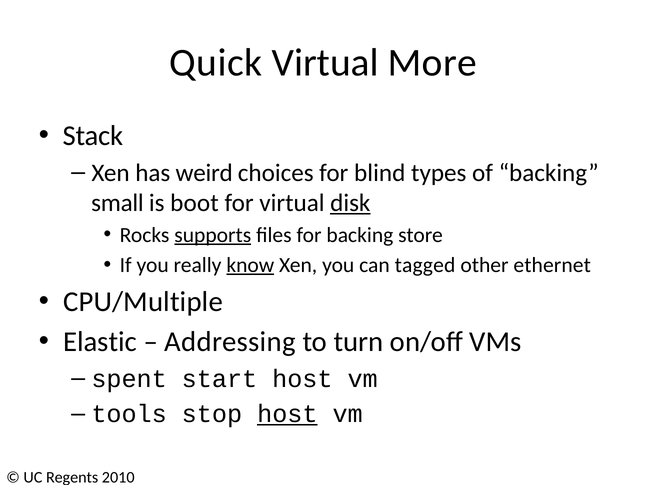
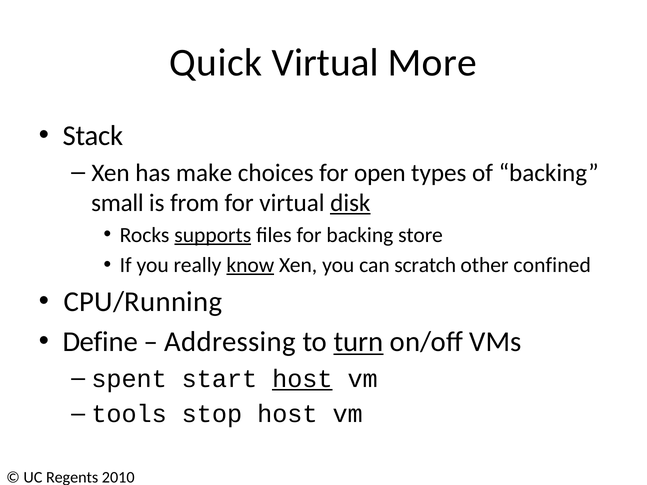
weird: weird -> make
blind: blind -> open
boot: boot -> from
tagged: tagged -> scratch
ethernet: ethernet -> confined
CPU/Multiple: CPU/Multiple -> CPU/Running
Elastic: Elastic -> Define
turn underline: none -> present
host at (302, 379) underline: none -> present
host at (287, 414) underline: present -> none
